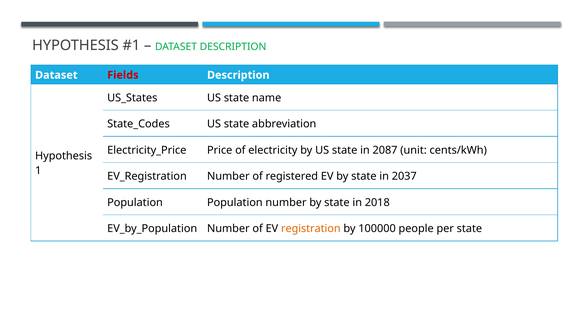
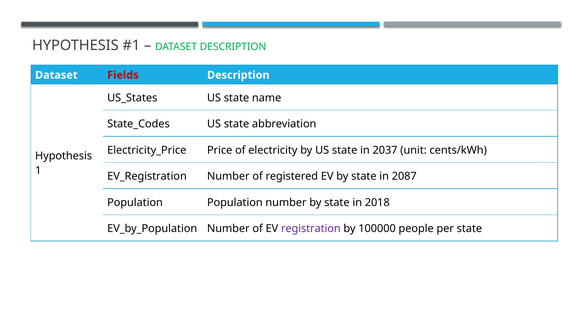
2087: 2087 -> 2037
2037: 2037 -> 2087
registration colour: orange -> purple
